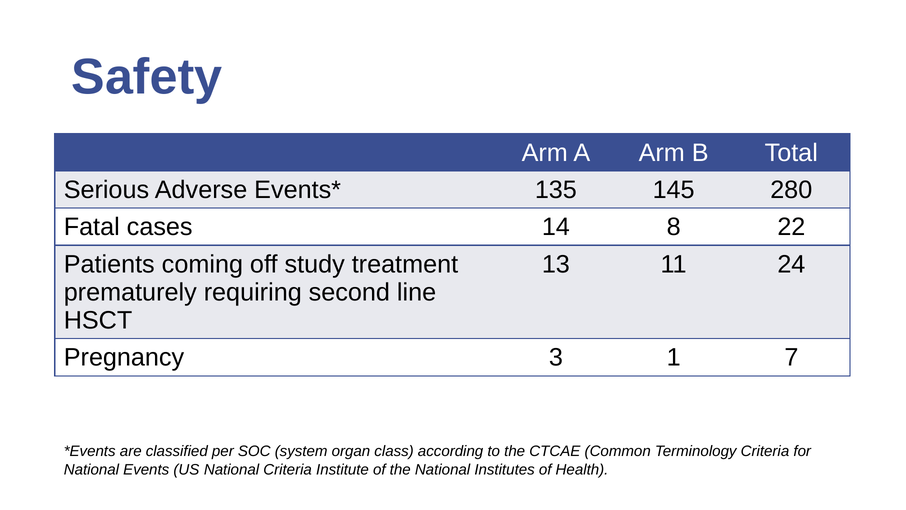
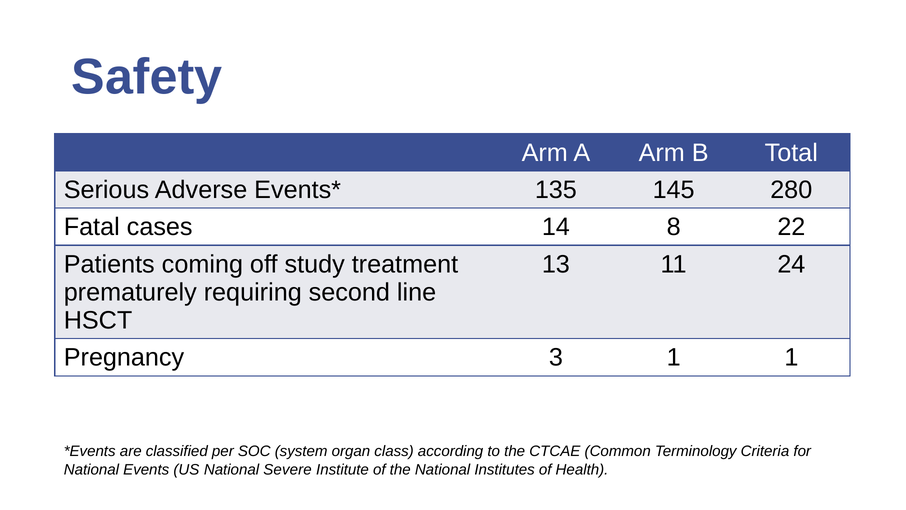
1 7: 7 -> 1
National Criteria: Criteria -> Severe
